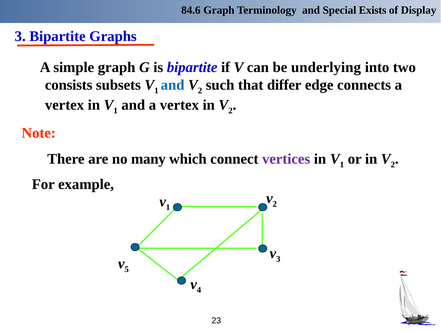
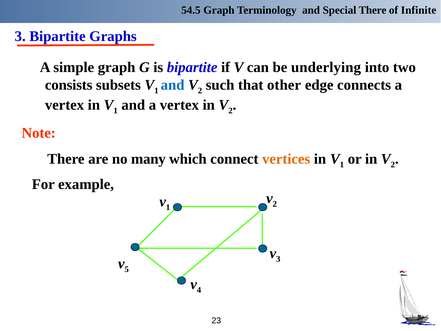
84.6: 84.6 -> 54.5
Special Exists: Exists -> There
Display: Display -> Infinite
differ: differ -> other
vertices colour: purple -> orange
